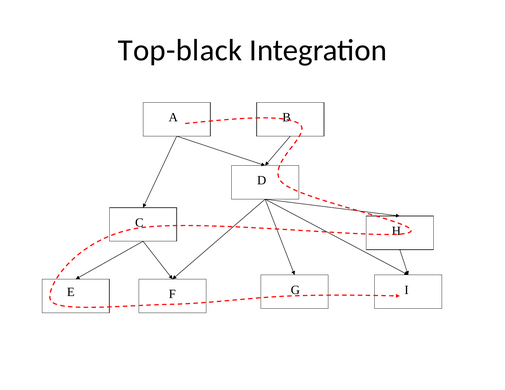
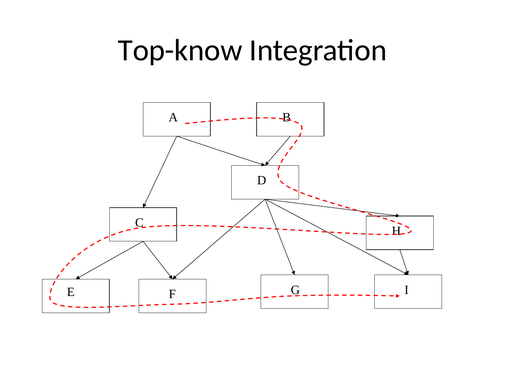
Top-black: Top-black -> Top-know
